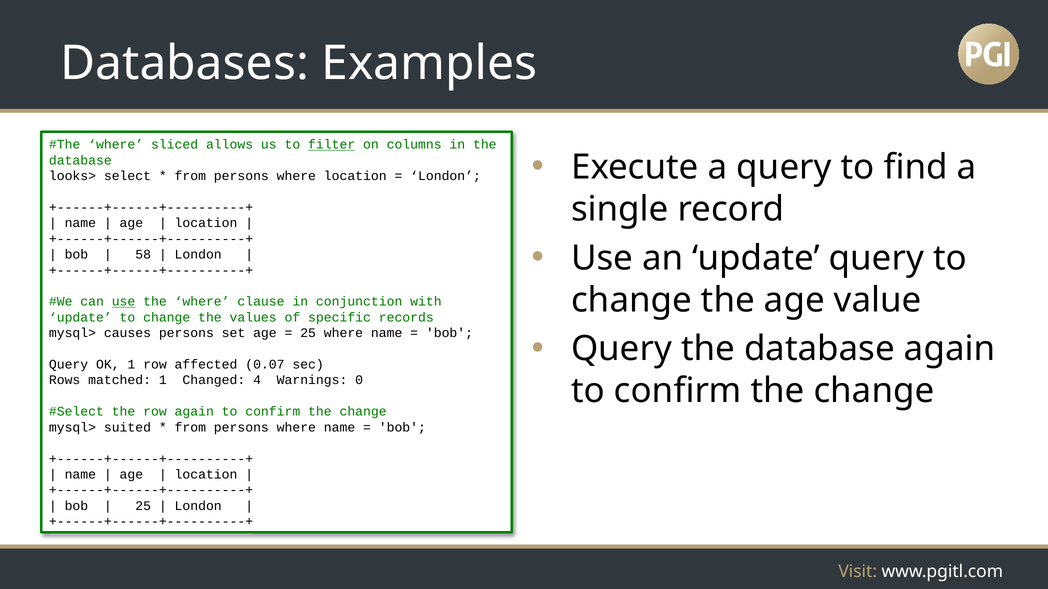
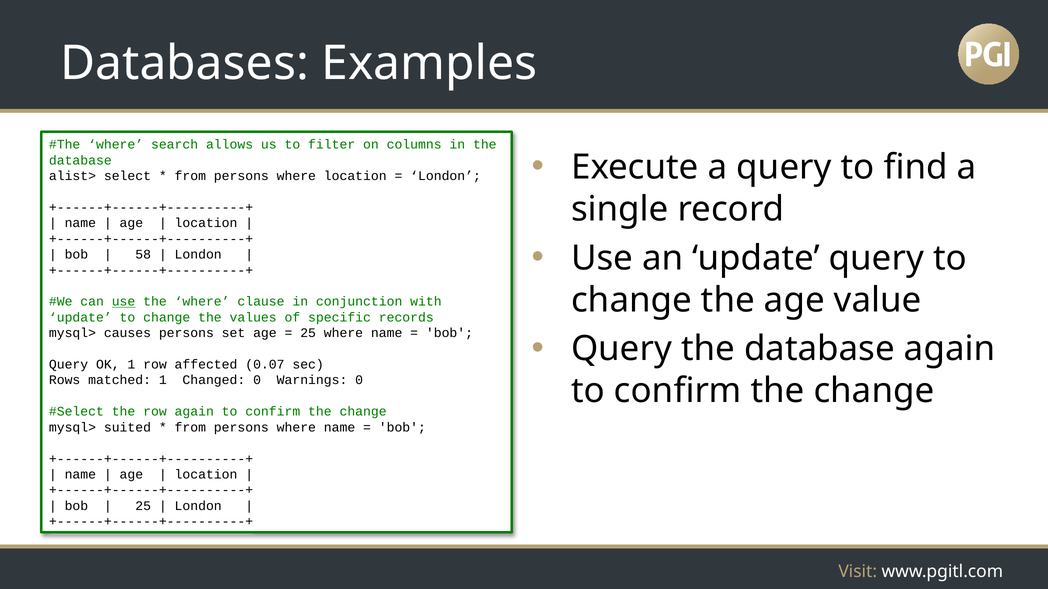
sliced: sliced -> search
filter underline: present -> none
looks>: looks> -> alist>
Changed 4: 4 -> 0
